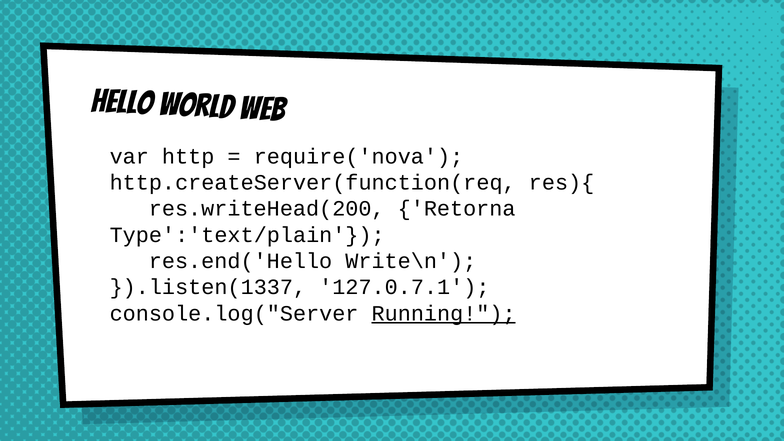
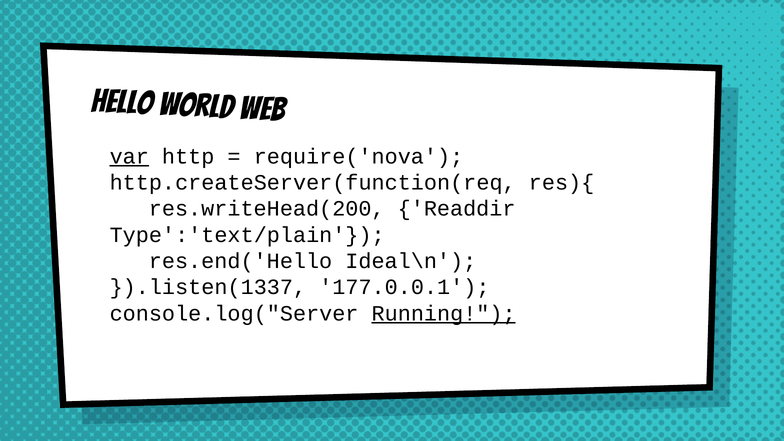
var underline: none -> present
Retorna: Retorna -> Readdir
Write\n: Write\n -> Ideal\n
127.0.7.1: 127.0.7.1 -> 177.0.0.1
